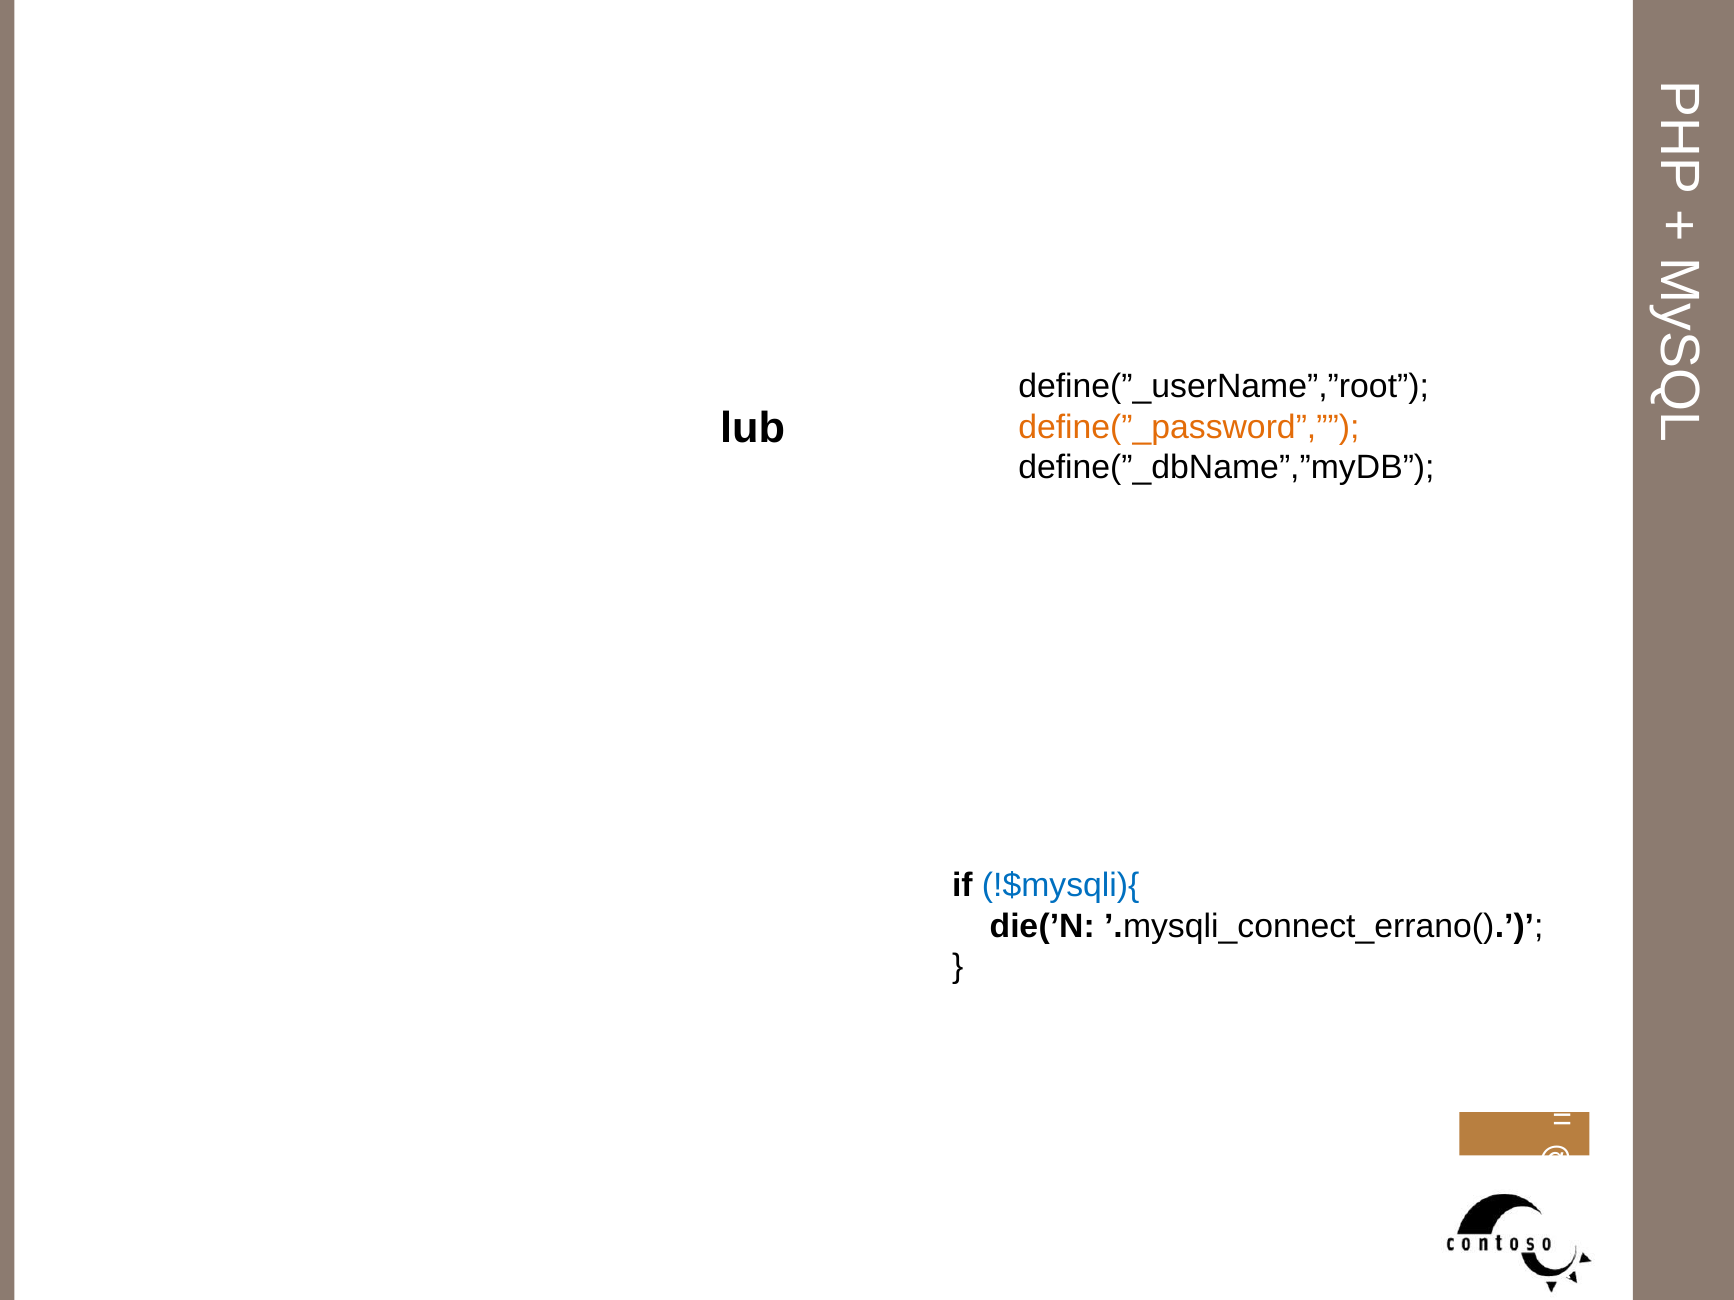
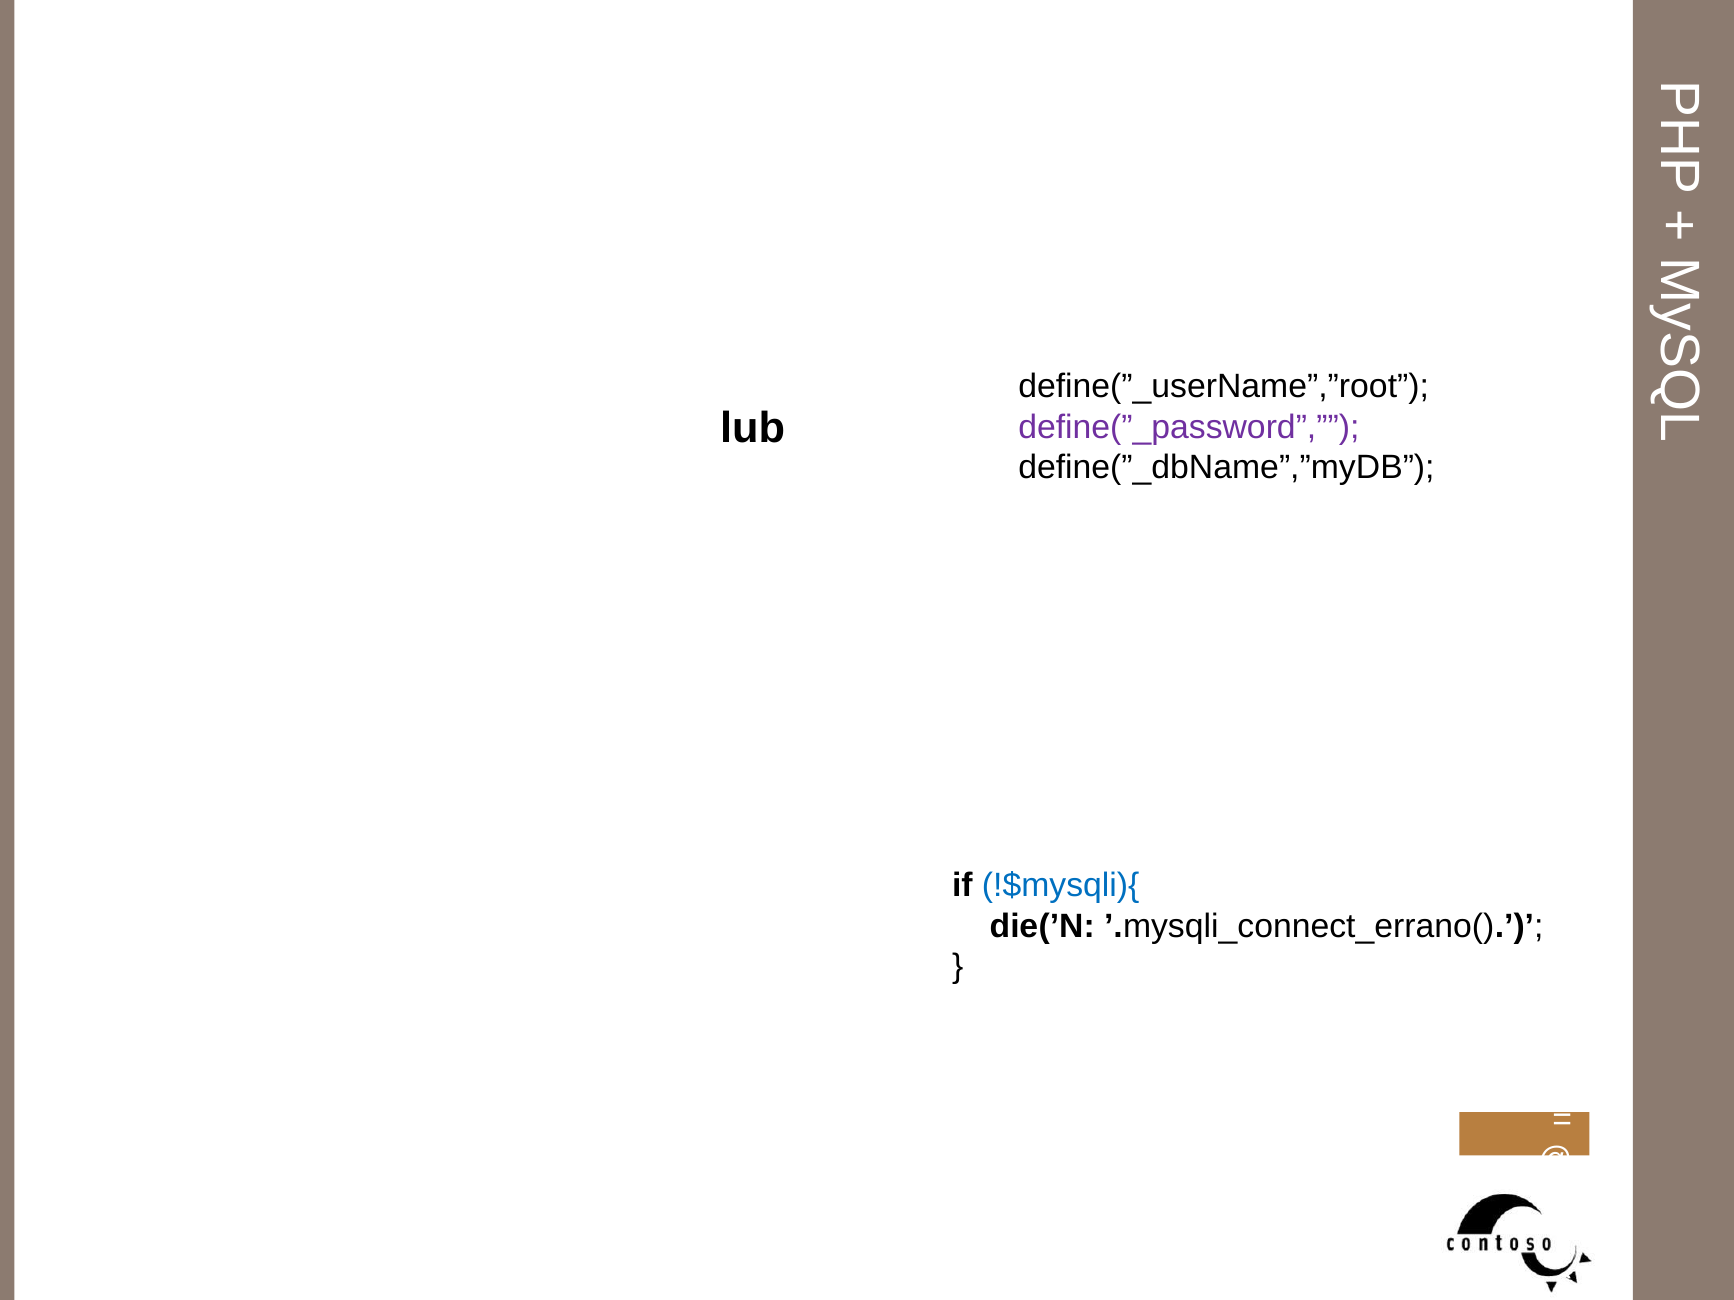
define(”_password colour: orange -> purple
